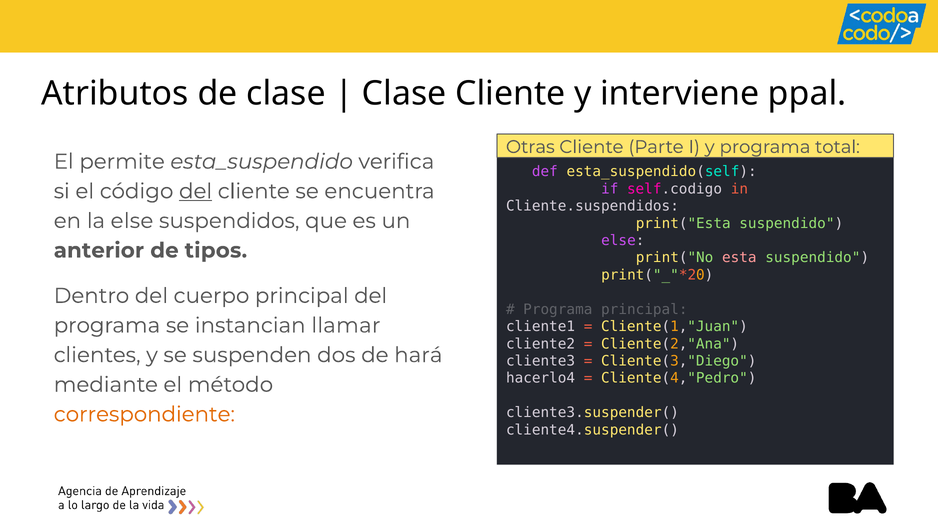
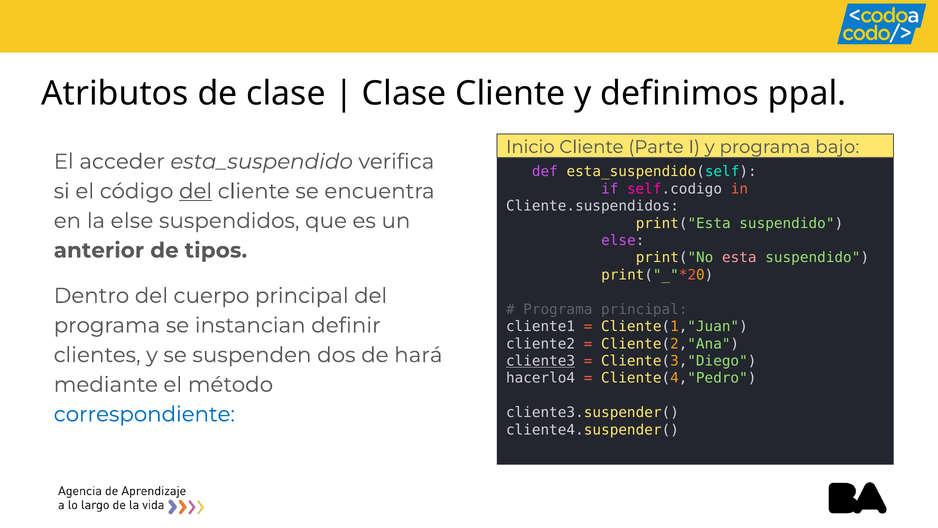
interviene: interviene -> definimos
Otras: Otras -> Inicio
total: total -> bajo
permite: permite -> acceder
llamar: llamar -> definir
cliente3 underline: none -> present
correspondiente colour: orange -> blue
